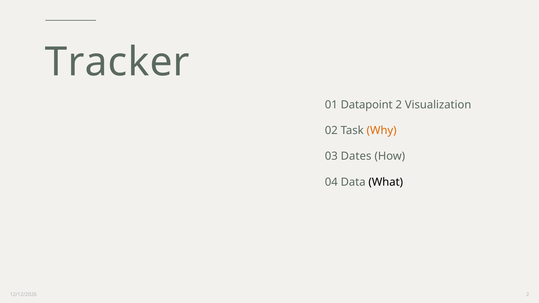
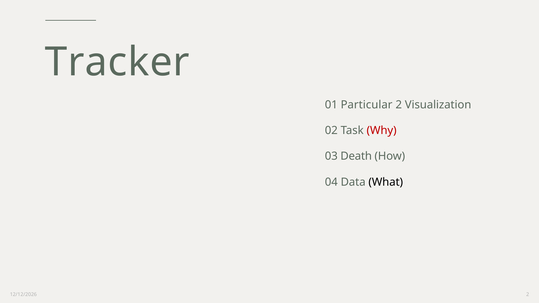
Datapoint: Datapoint -> Particular
Why colour: orange -> red
Dates: Dates -> Death
